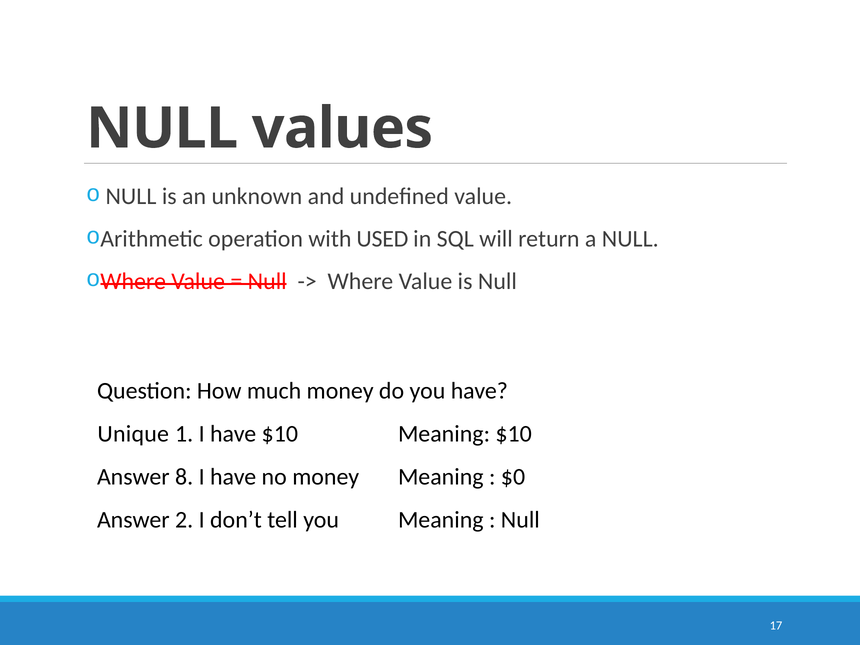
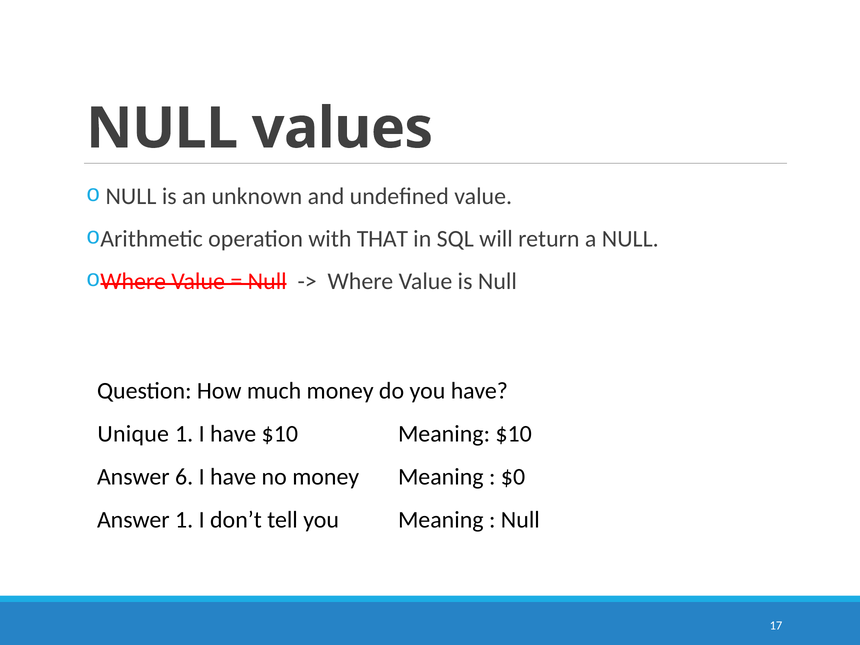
USED: USED -> THAT
8: 8 -> 6
Answer 2: 2 -> 1
